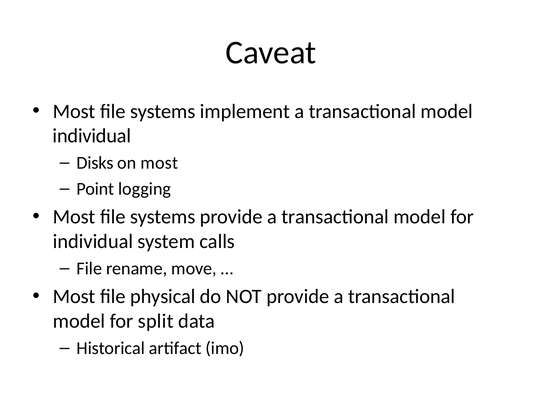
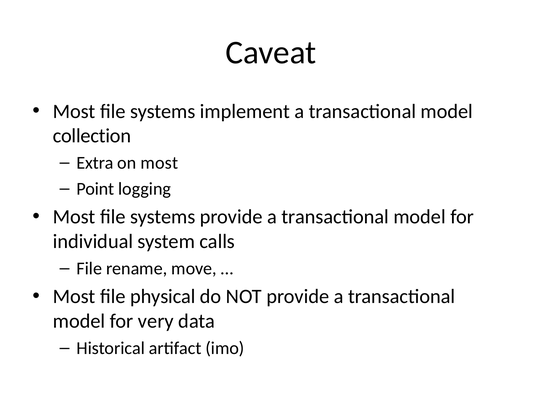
individual at (92, 136): individual -> collection
Disks: Disks -> Extra
split: split -> very
